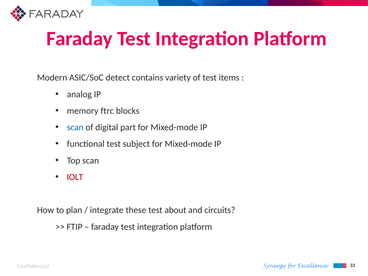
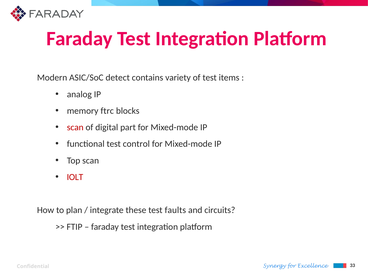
scan at (75, 127) colour: blue -> red
subject: subject -> control
about: about -> faults
